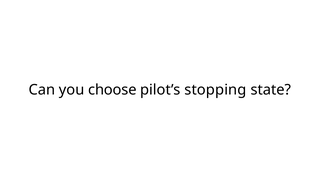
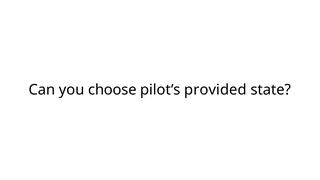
stopping: stopping -> provided
